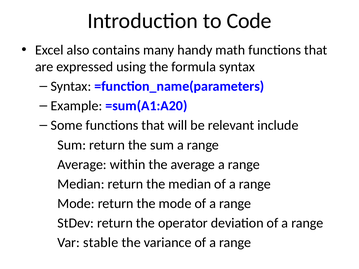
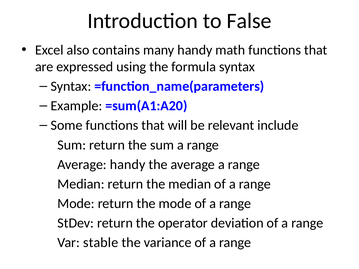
Code: Code -> False
Average within: within -> handy
